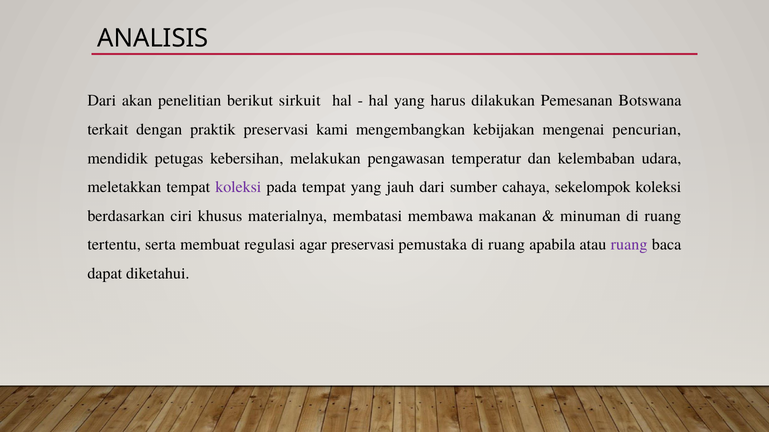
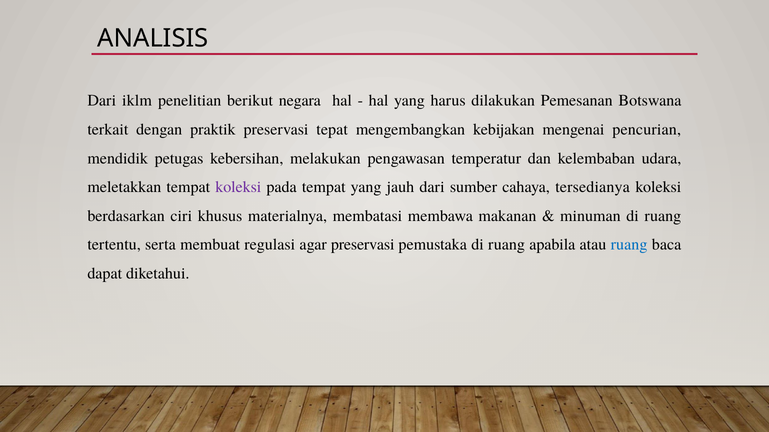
akan: akan -> iklm
sirkuit: sirkuit -> negara
kami: kami -> tepat
sekelompok: sekelompok -> tersedianya
ruang at (629, 245) colour: purple -> blue
